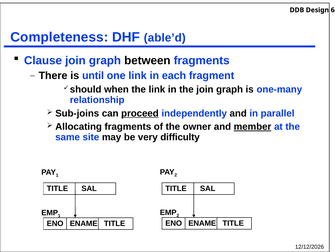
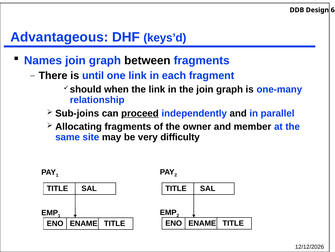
Completeness: Completeness -> Advantageous
able’d: able’d -> keys’d
Clause: Clause -> Names
member underline: present -> none
